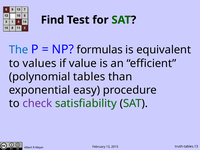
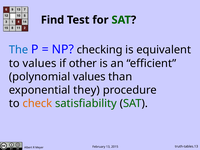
formulas: formulas -> checking
value: value -> other
polynomial tables: tables -> values
easy: easy -> they
check colour: purple -> orange
